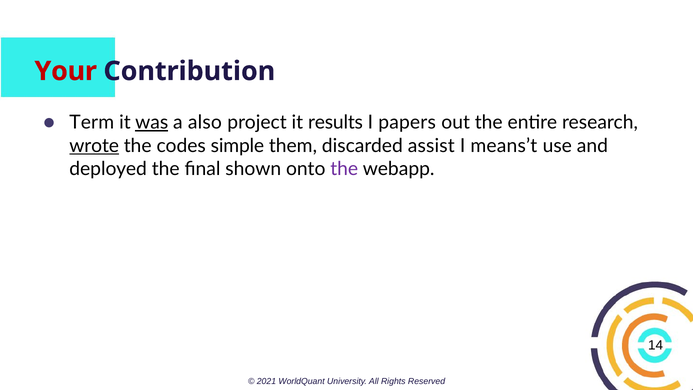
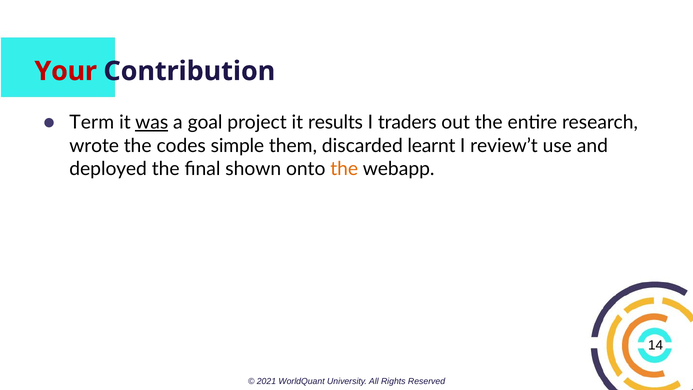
also: also -> goal
papers: papers -> traders
wrote underline: present -> none
assist: assist -> learnt
means’t: means’t -> review’t
the at (344, 169) colour: purple -> orange
